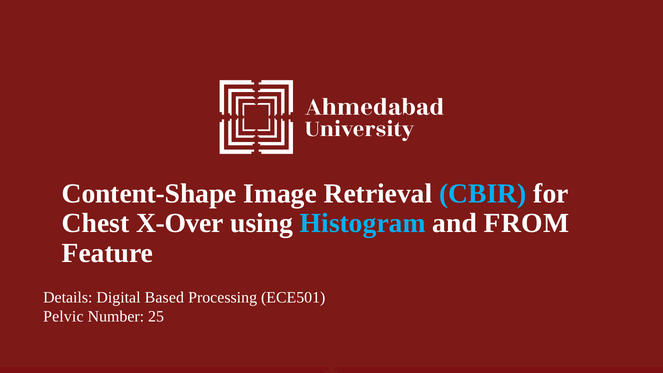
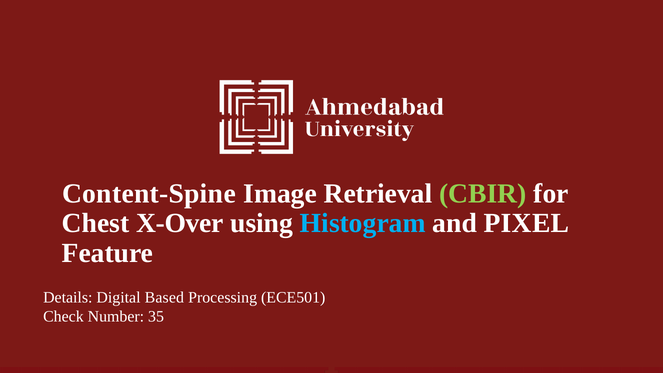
Content-Shape: Content-Shape -> Content-Spine
CBIR colour: light blue -> light green
FROM: FROM -> PIXEL
Pelvic: Pelvic -> Check
25: 25 -> 35
